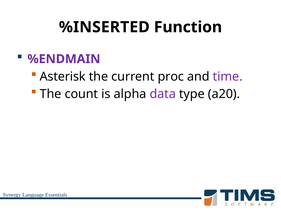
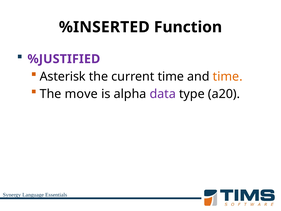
%ENDMAIN: %ENDMAIN -> %JUSTIFIED
current proc: proc -> time
time at (228, 76) colour: purple -> orange
count: count -> move
